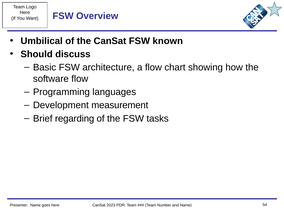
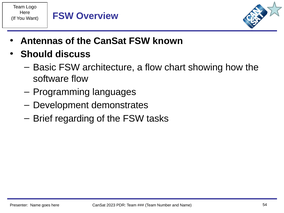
Umbilical: Umbilical -> Antennas
measurement: measurement -> demonstrates
